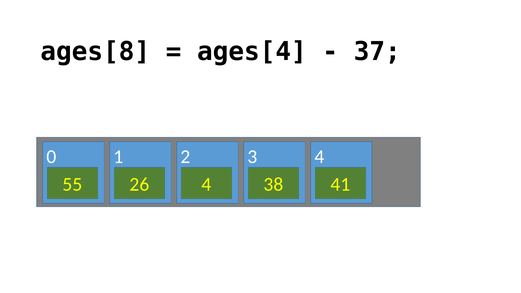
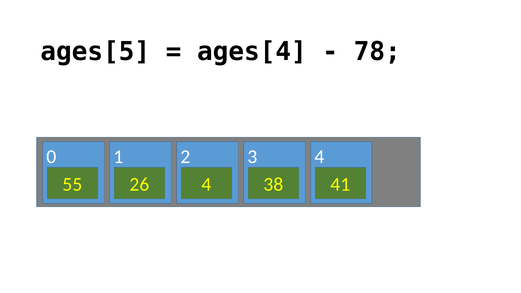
ages[8: ages[8 -> ages[5
37: 37 -> 78
